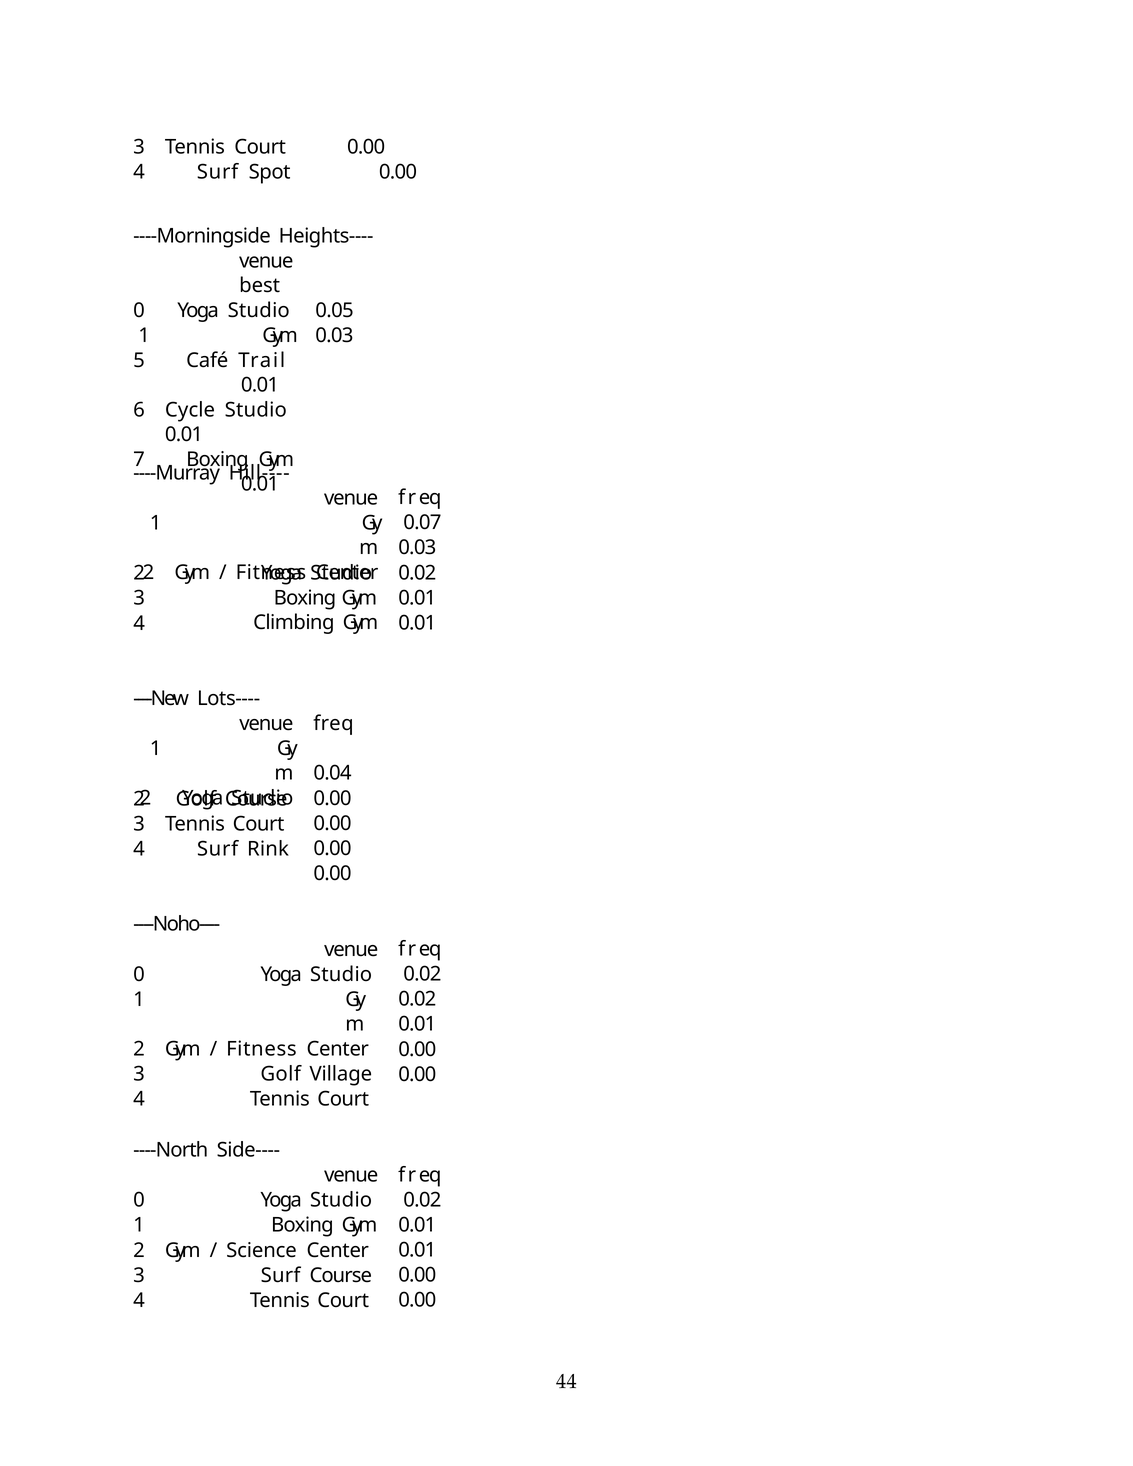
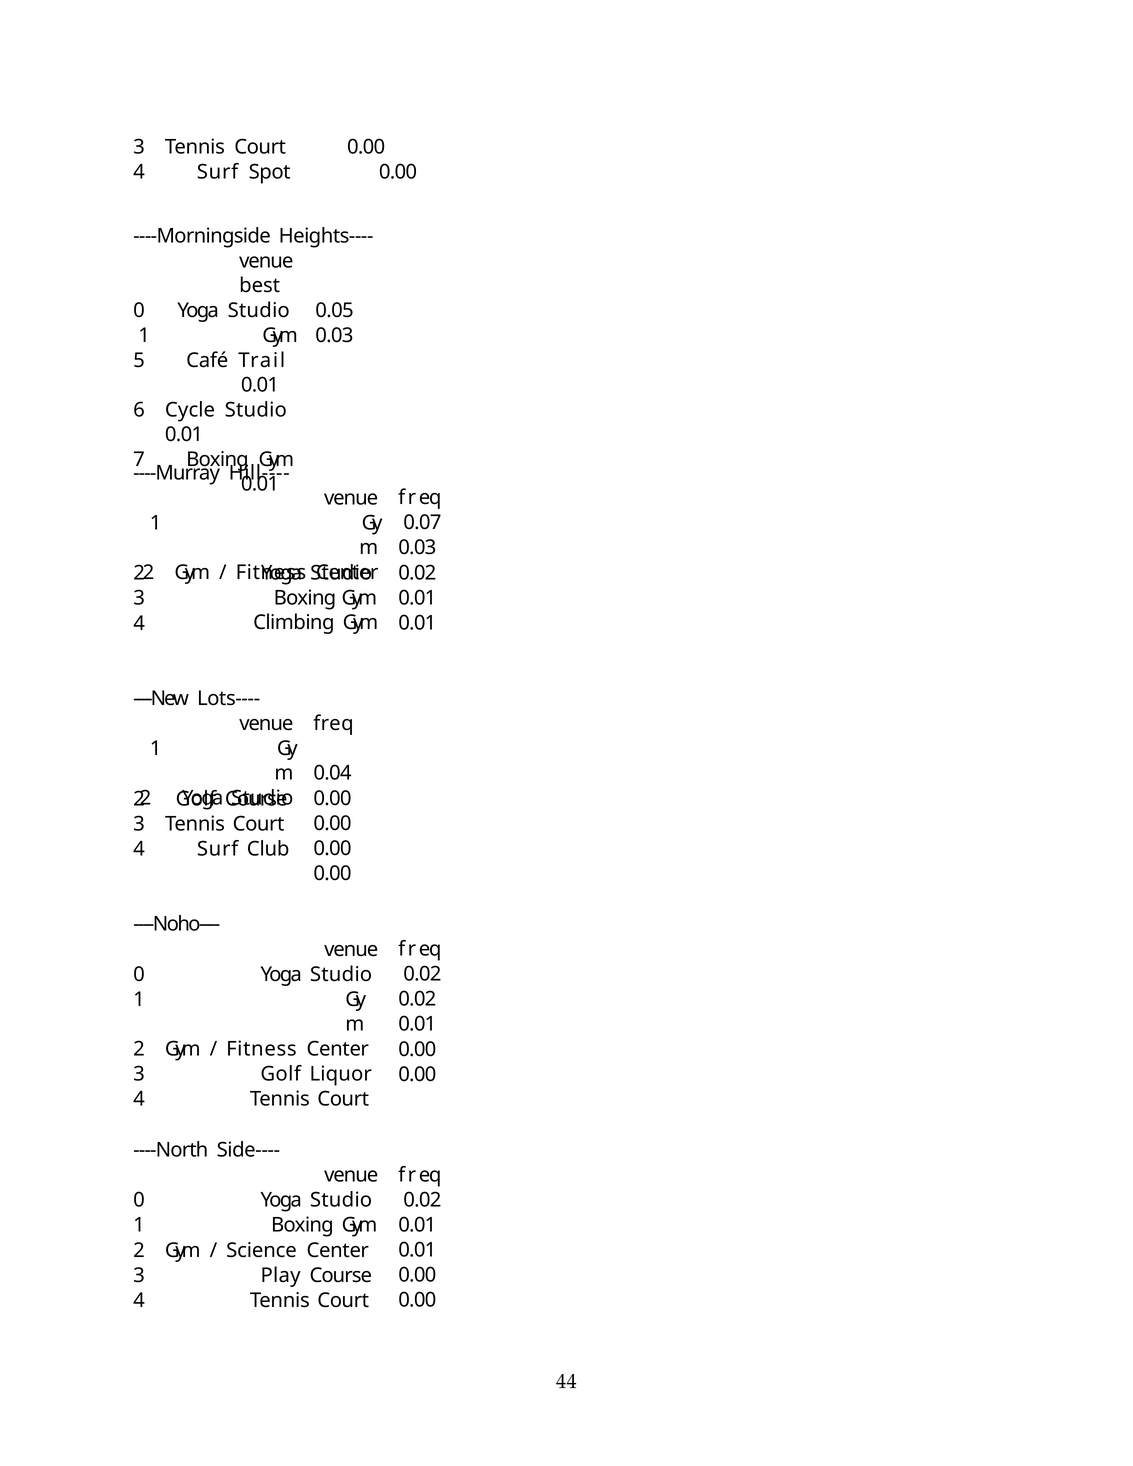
Rink: Rink -> Club
Village: Village -> Liquor
3 Surf: Surf -> Play
